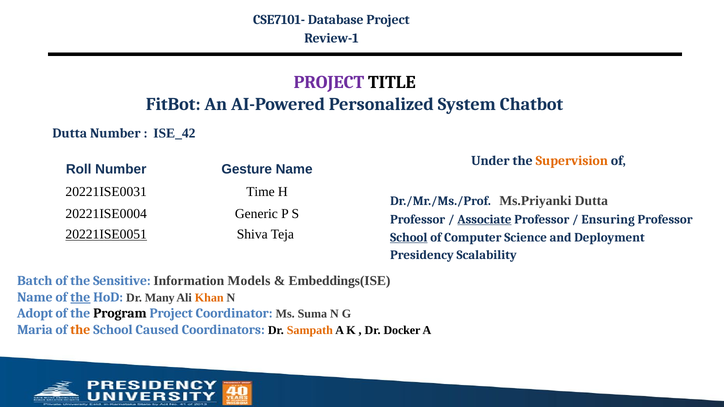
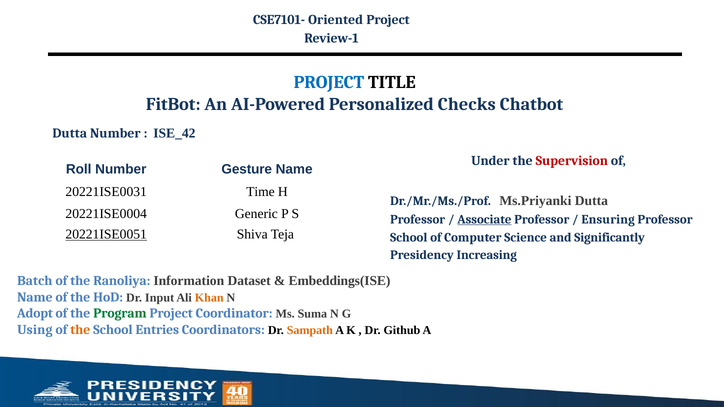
Database: Database -> Oriented
PROJECT at (329, 82) colour: purple -> blue
System: System -> Checks
Supervision colour: orange -> red
School at (409, 237) underline: present -> none
Deployment: Deployment -> Significantly
Scalability: Scalability -> Increasing
Sensitive: Sensitive -> Ranoliya
Models: Models -> Dataset
the at (80, 297) underline: present -> none
Many: Many -> Input
Program colour: black -> green
Maria: Maria -> Using
Caused: Caused -> Entries
Docker: Docker -> Github
